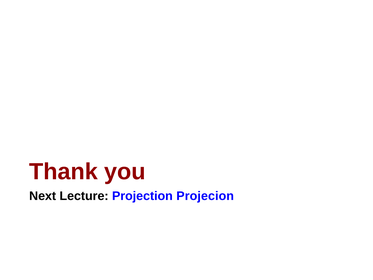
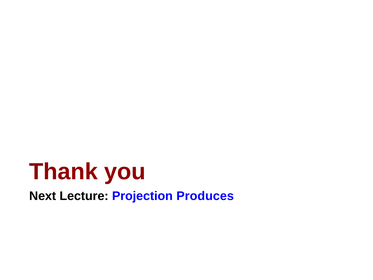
Projecion: Projecion -> Produces
